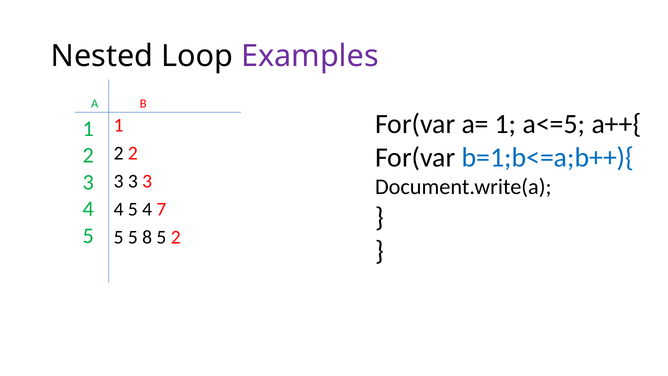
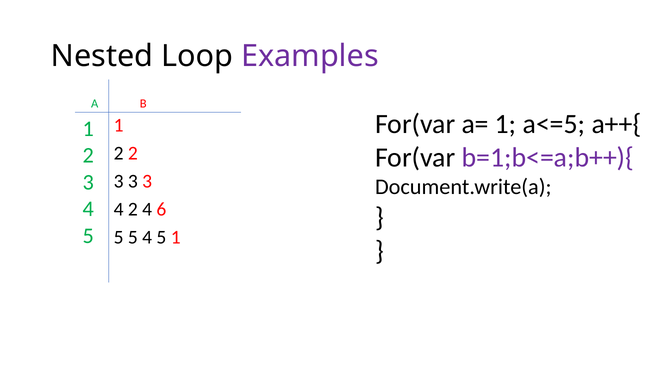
b=1;b<=a;b++){ colour: blue -> purple
5 at (133, 209): 5 -> 2
7: 7 -> 6
5 8: 8 -> 4
5 2: 2 -> 1
